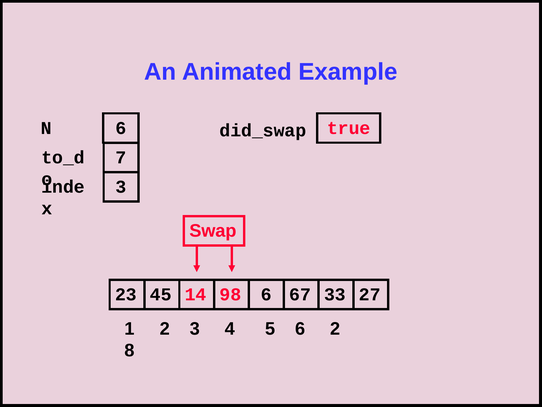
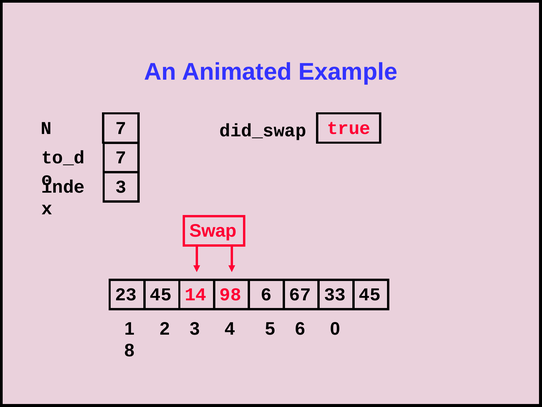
N 6: 6 -> 7
23 27: 27 -> 45
6 2: 2 -> 0
